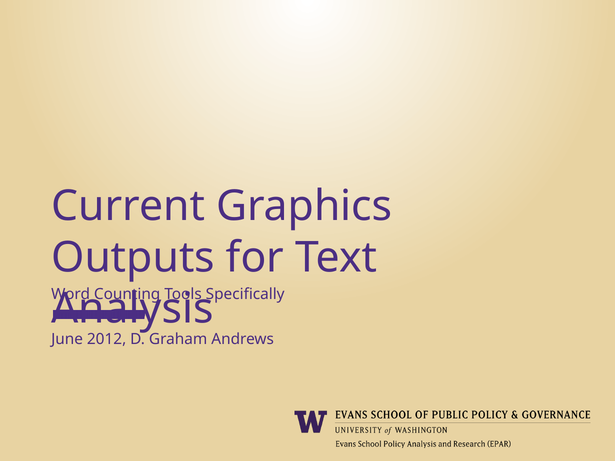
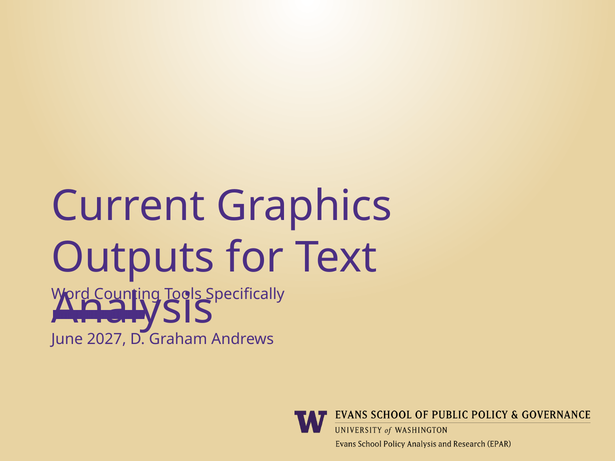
2012: 2012 -> 2027
